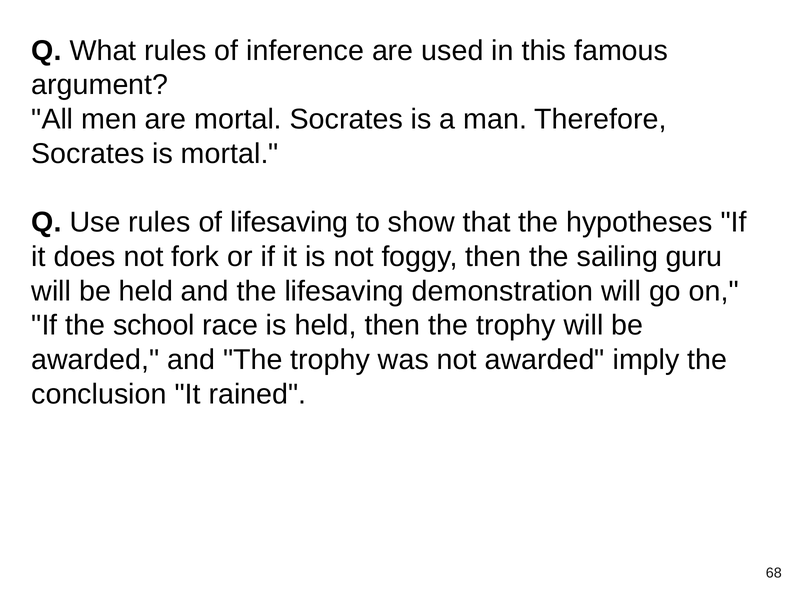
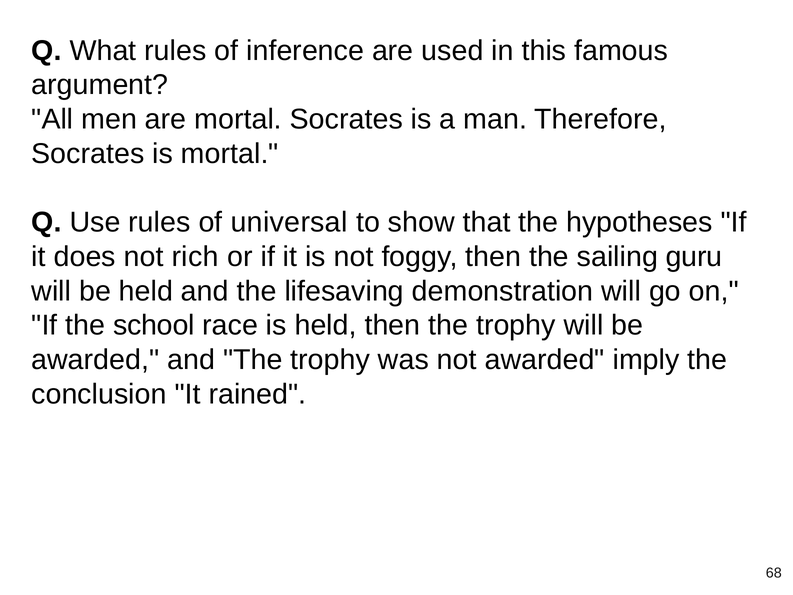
of lifesaving: lifesaving -> universal
fork: fork -> rich
